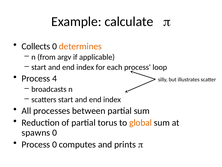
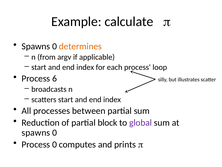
Collects at (36, 46): Collects -> Spawns
4: 4 -> 6
torus: torus -> block
global colour: orange -> purple
